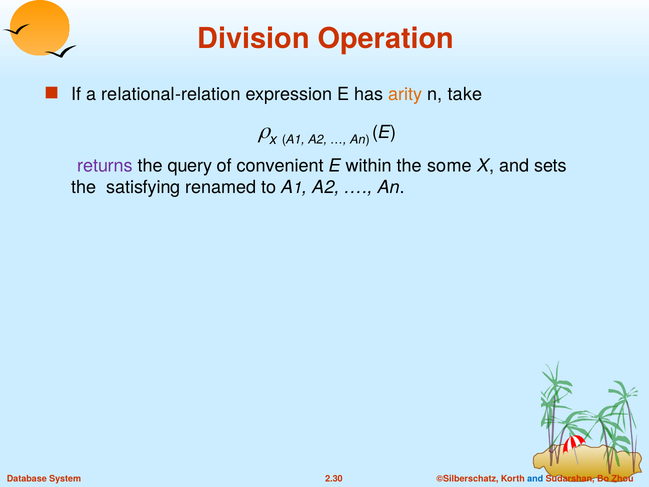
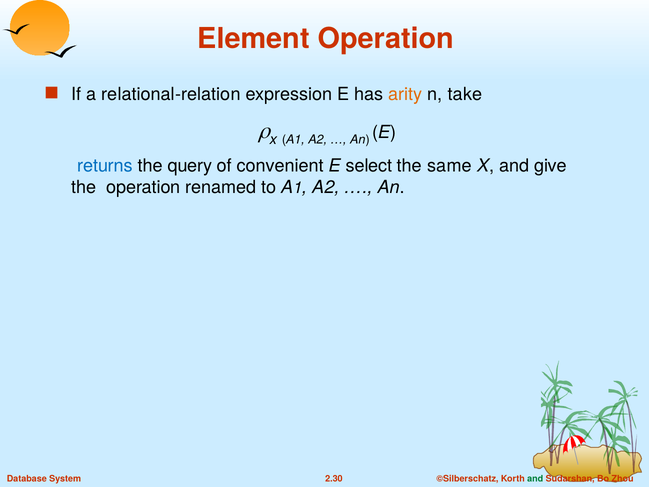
Division: Division -> Element
returns colour: purple -> blue
within: within -> select
some: some -> same
sets: sets -> give
the satisfying: satisfying -> operation
and at (535, 479) colour: blue -> green
